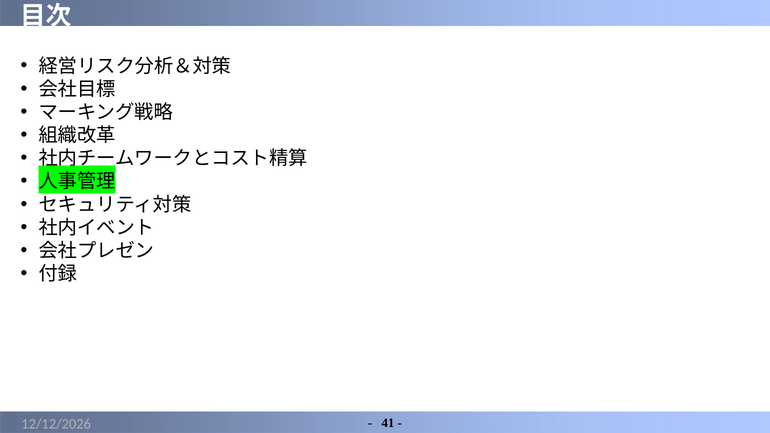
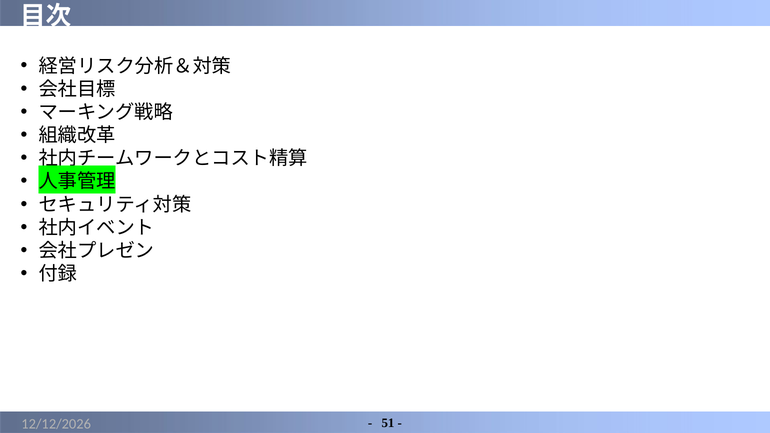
41: 41 -> 51
